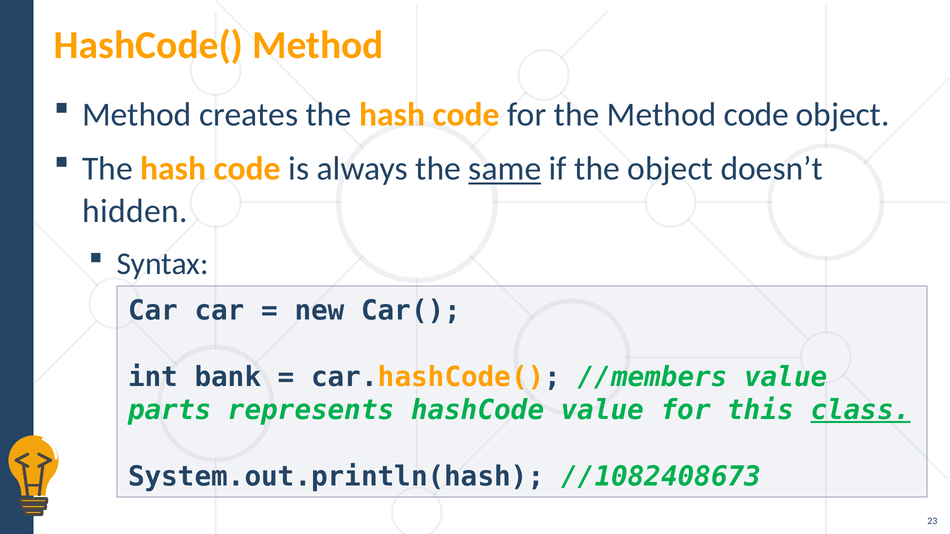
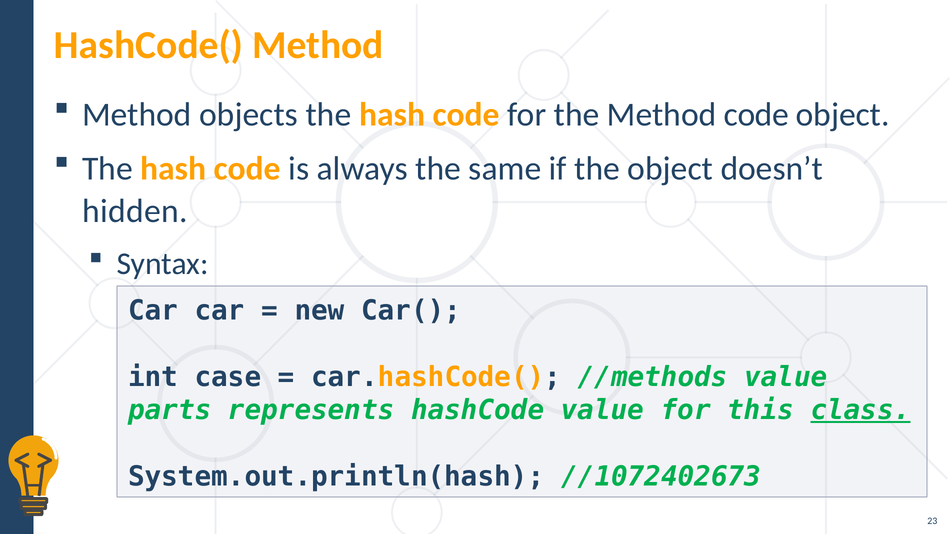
creates: creates -> objects
same underline: present -> none
bank: bank -> case
//members: //members -> //methods
//1082408673: //1082408673 -> //1072402673
